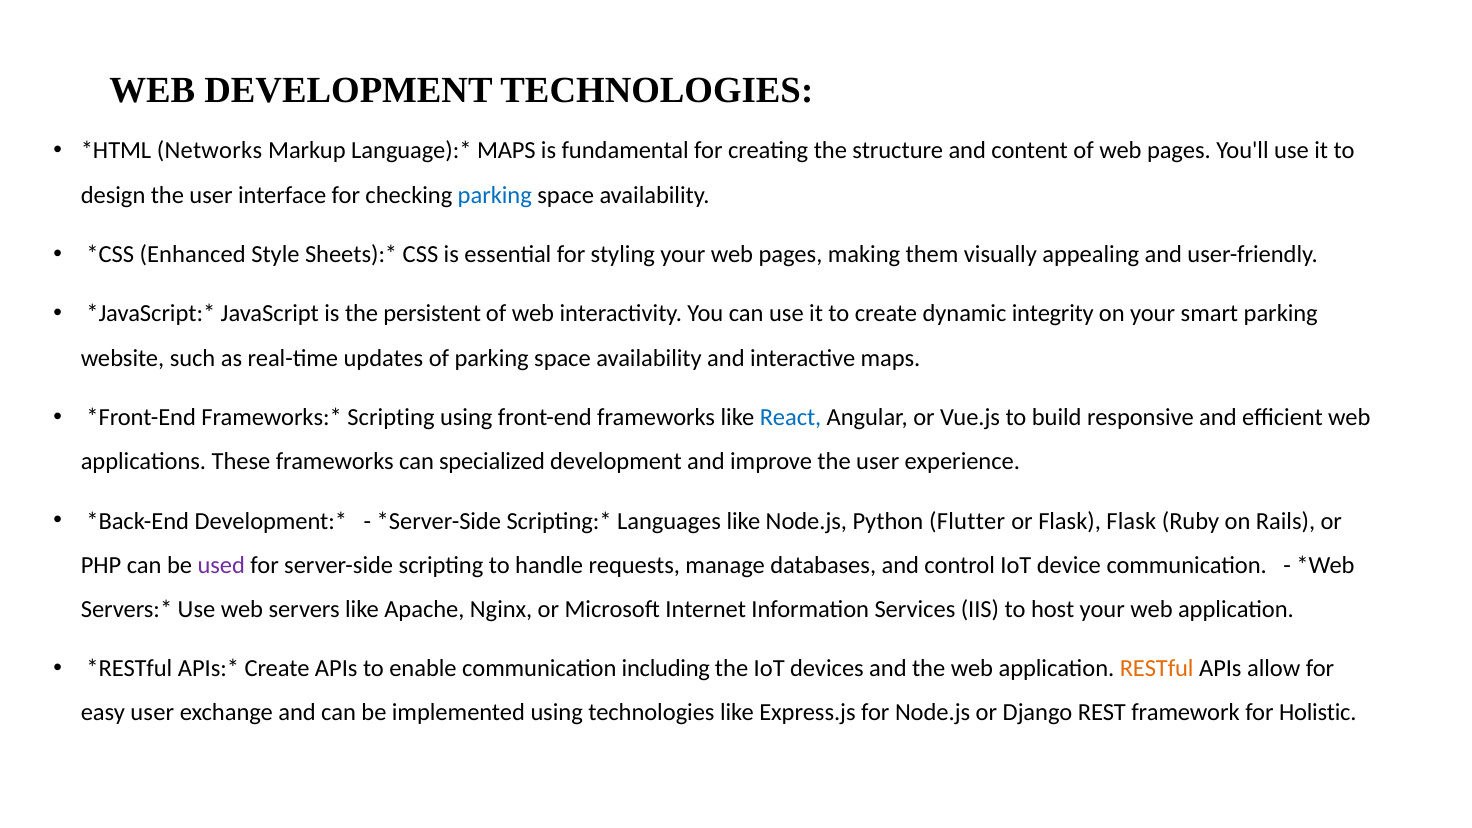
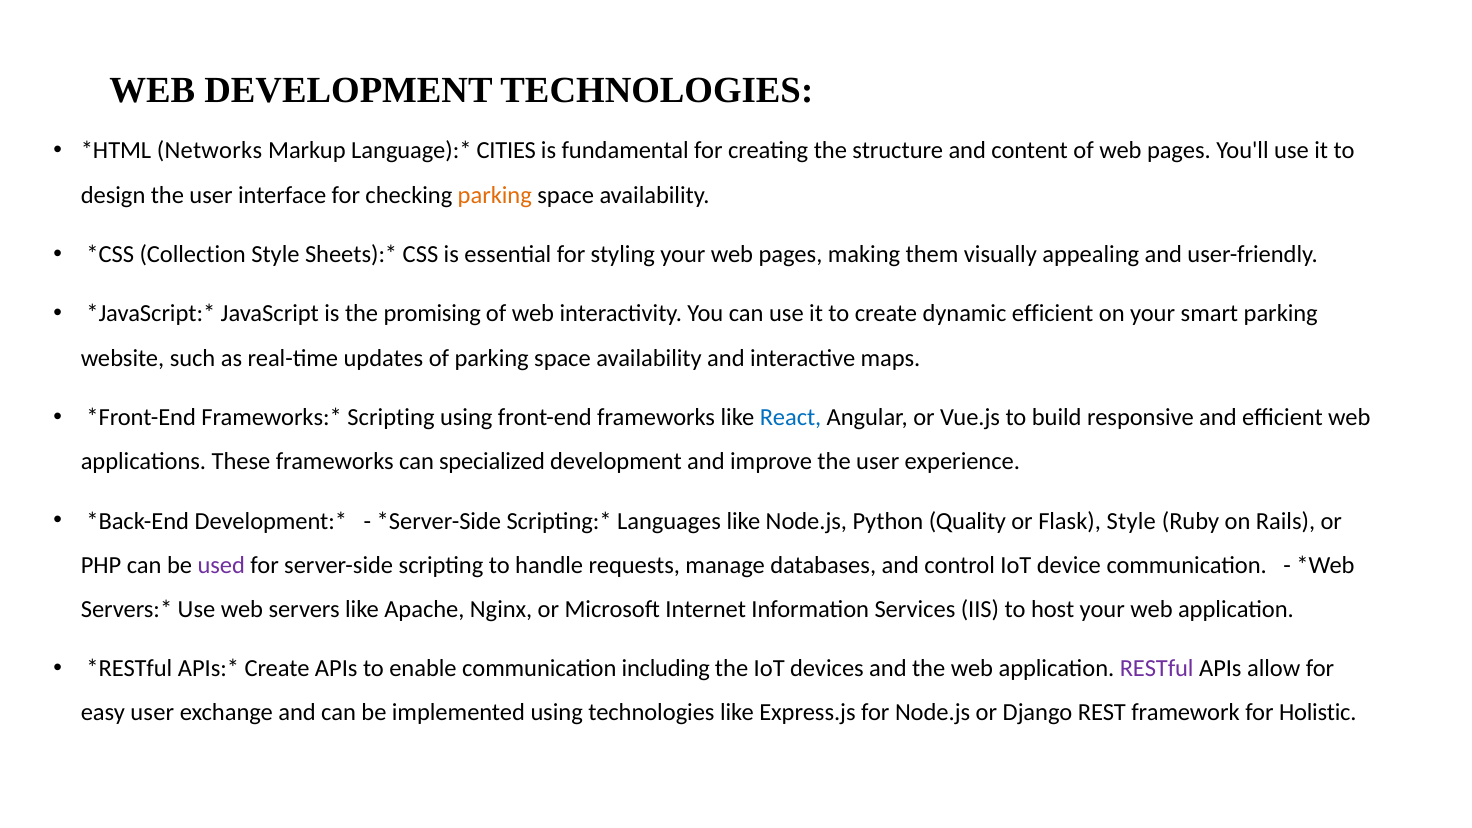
MAPS at (506, 151): MAPS -> CITIES
parking at (495, 195) colour: blue -> orange
Enhanced: Enhanced -> Collection
persistent: persistent -> promising
dynamic integrity: integrity -> efficient
Flutter: Flutter -> Quality
Flask Flask: Flask -> Style
RESTful colour: orange -> purple
